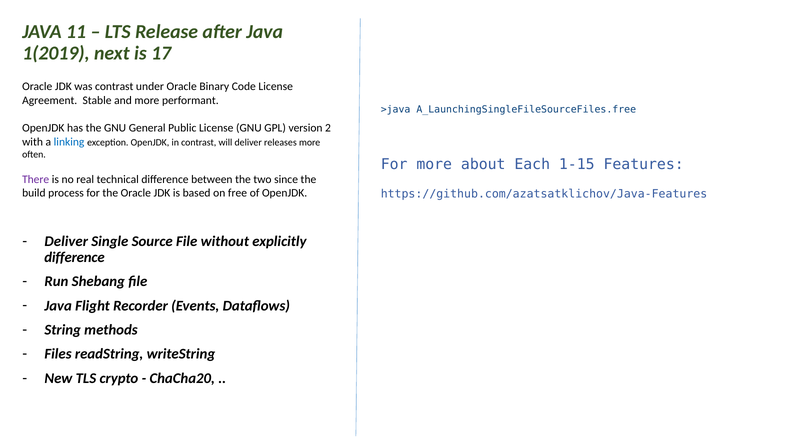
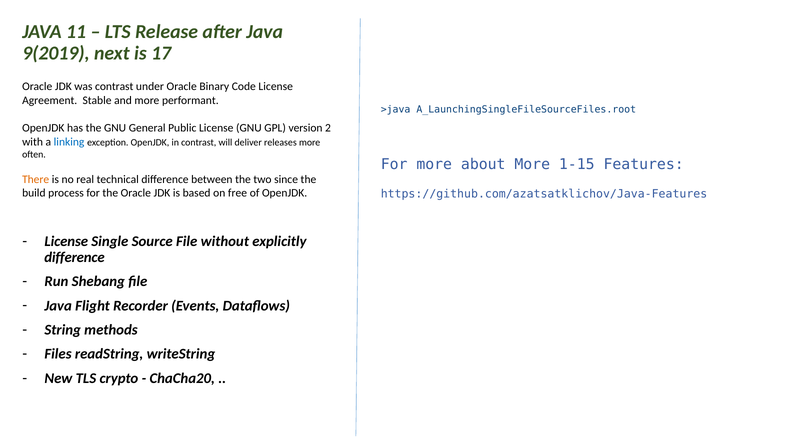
1(2019: 1(2019 -> 9(2019
A_LaunchingSingleFileSourceFiles.free: A_LaunchingSingleFileSourceFiles.free -> A_LaunchingSingleFileSourceFiles.root
about Each: Each -> More
There colour: purple -> orange
Deliver at (66, 241): Deliver -> License
